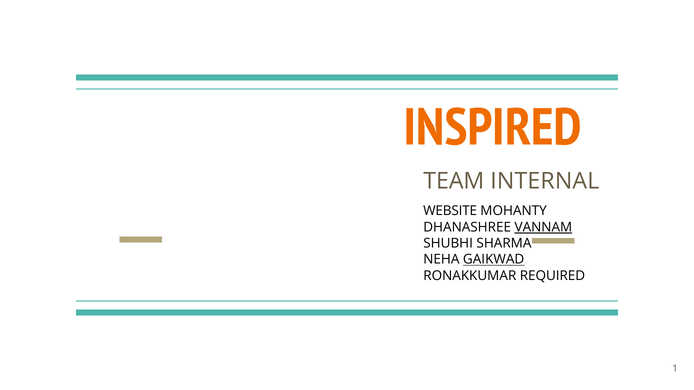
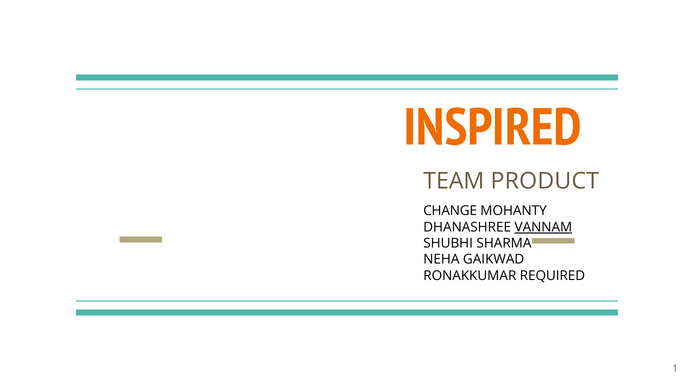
INTERNAL: INTERNAL -> PRODUCT
WEBSITE: WEBSITE -> CHANGE
GAIKWAD underline: present -> none
